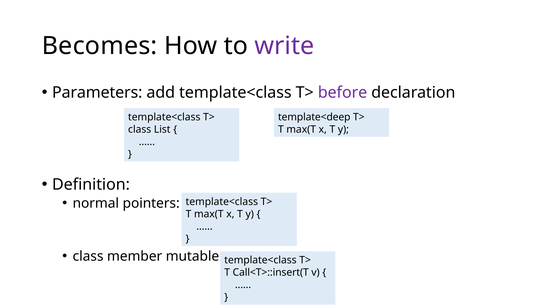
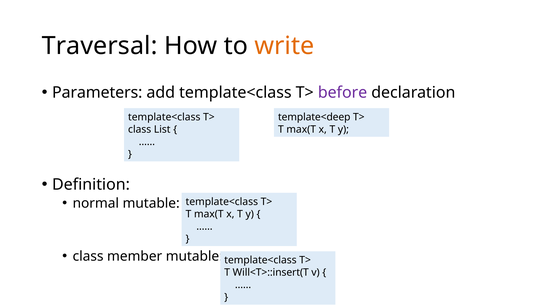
Becomes: Becomes -> Traversal
write colour: purple -> orange
normal pointers: pointers -> mutable
Call<T>::insert(T: Call<T>::insert(T -> Will<T>::insert(T
